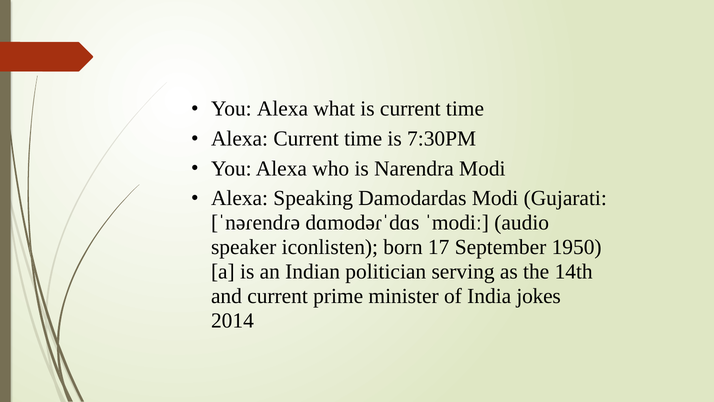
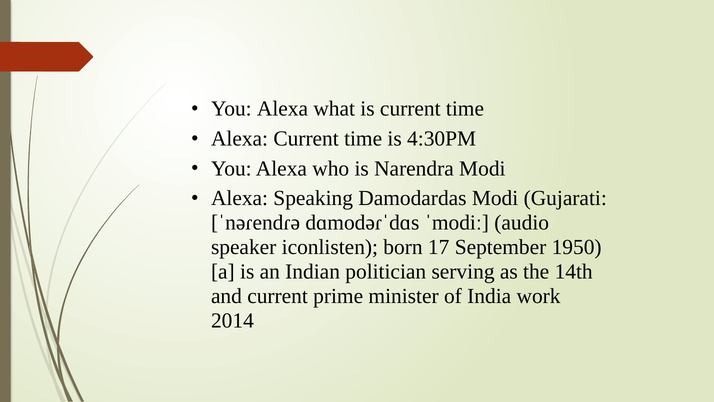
7:30PM: 7:30PM -> 4:30PM
jokes: jokes -> work
